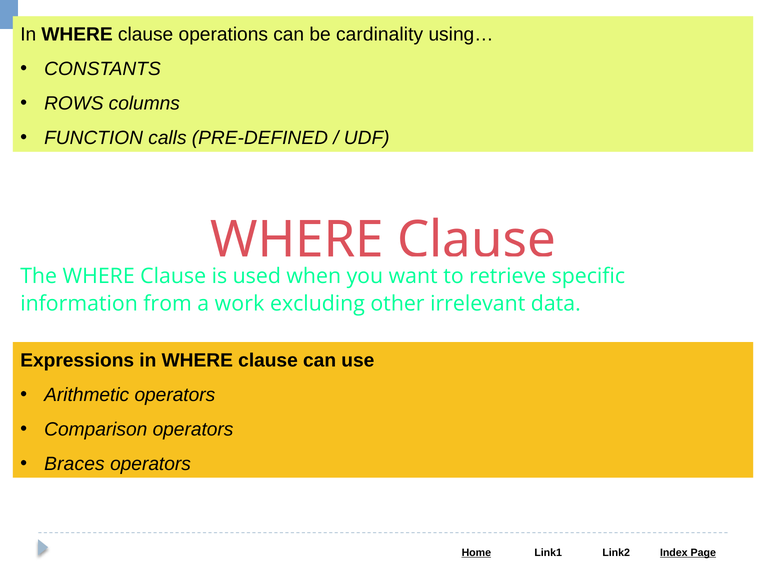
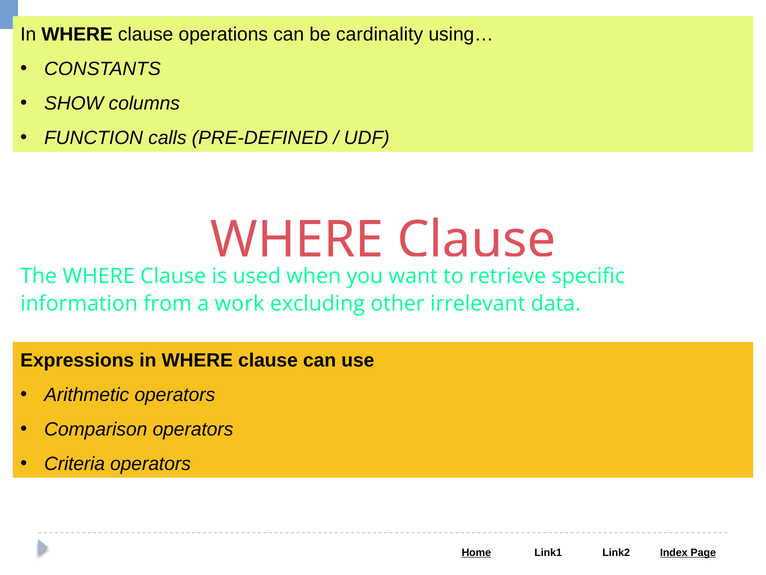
ROWS: ROWS -> SHOW
Braces: Braces -> Criteria
